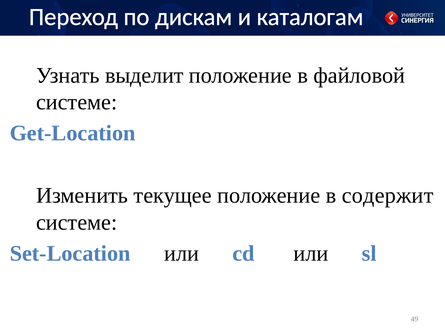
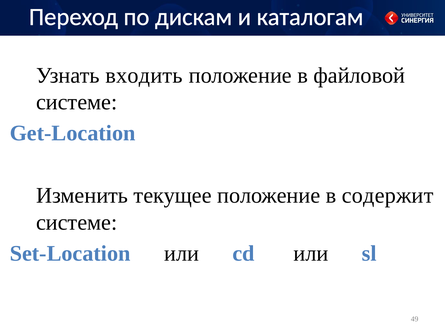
выделит: выделит -> входить
